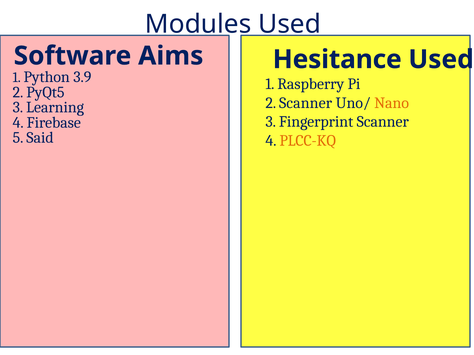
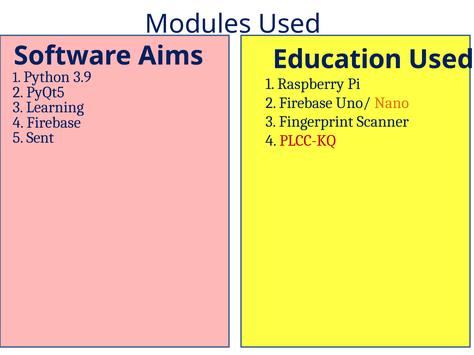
Hesitance: Hesitance -> Education
2 Scanner: Scanner -> Firebase
Said: Said -> Sent
PLCC-KQ colour: orange -> red
